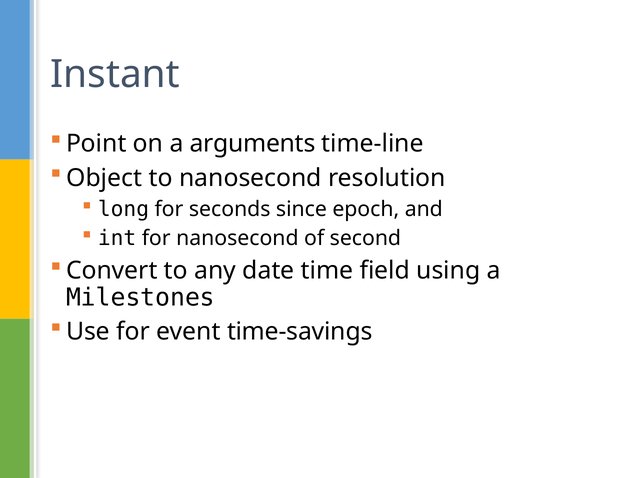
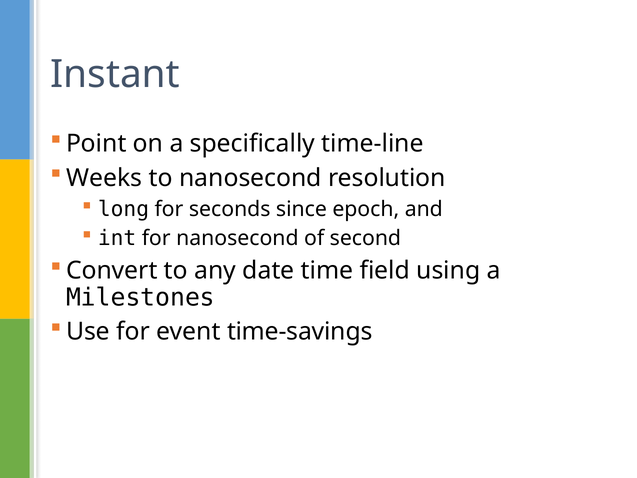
arguments: arguments -> specifically
Object: Object -> Weeks
